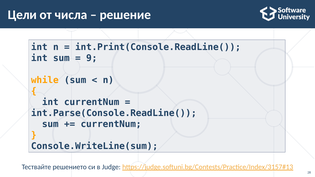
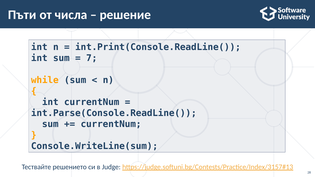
Цели: Цели -> Пъти
9: 9 -> 7
